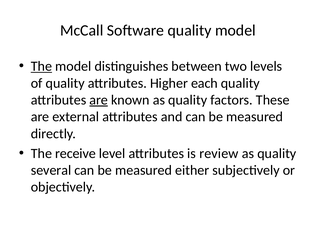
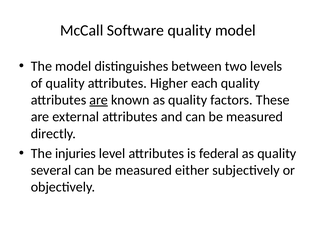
The at (41, 66) underline: present -> none
receive: receive -> injuries
review: review -> federal
